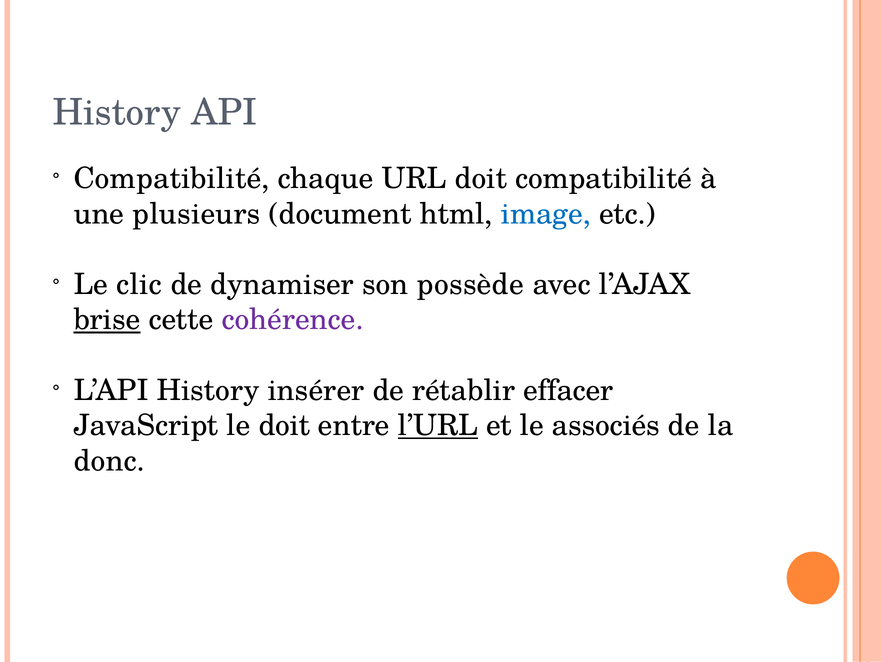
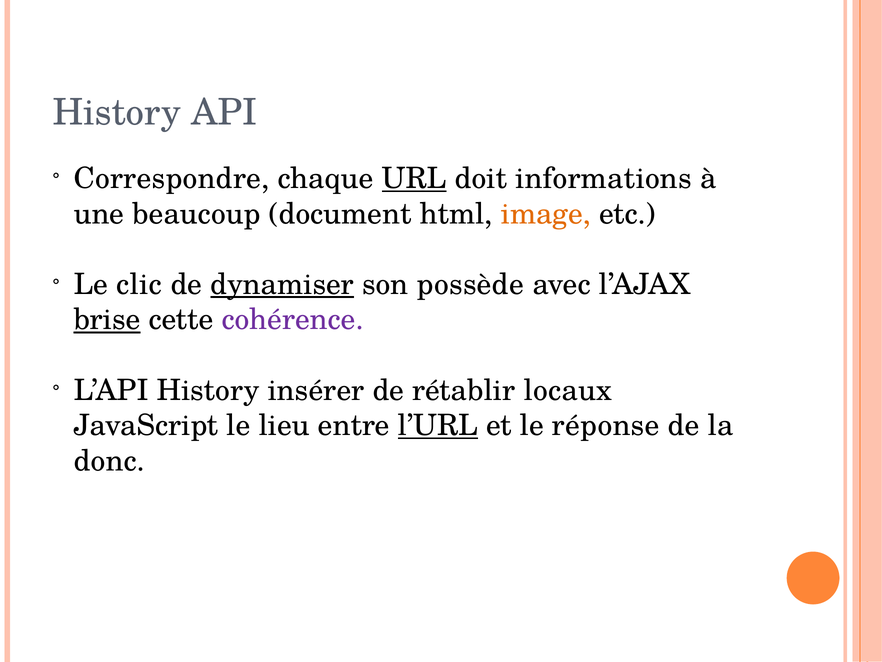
Compatibilité at (172, 178): Compatibilité -> Correspondre
URL underline: none -> present
doit compatibilité: compatibilité -> informations
plusieurs: plusieurs -> beaucoup
image colour: blue -> orange
dynamiser underline: none -> present
effacer: effacer -> locaux
le doit: doit -> lieu
associés: associés -> réponse
